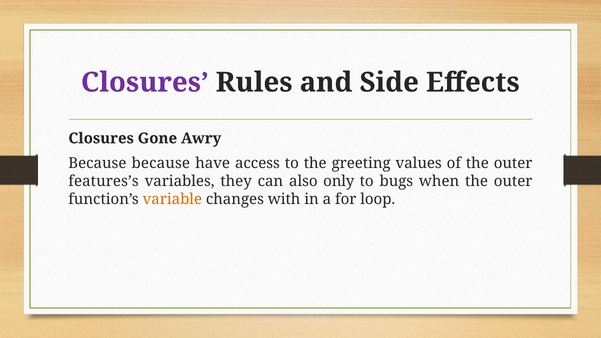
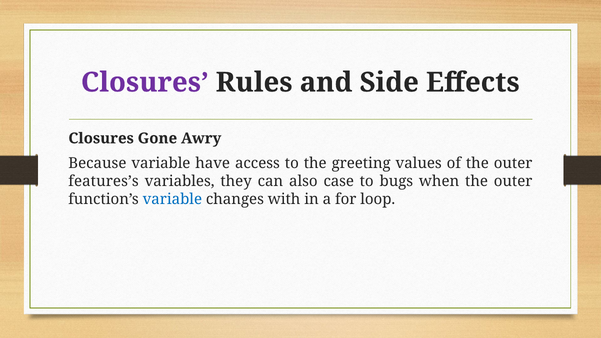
Because because: because -> variable
only: only -> case
variable at (172, 199) colour: orange -> blue
